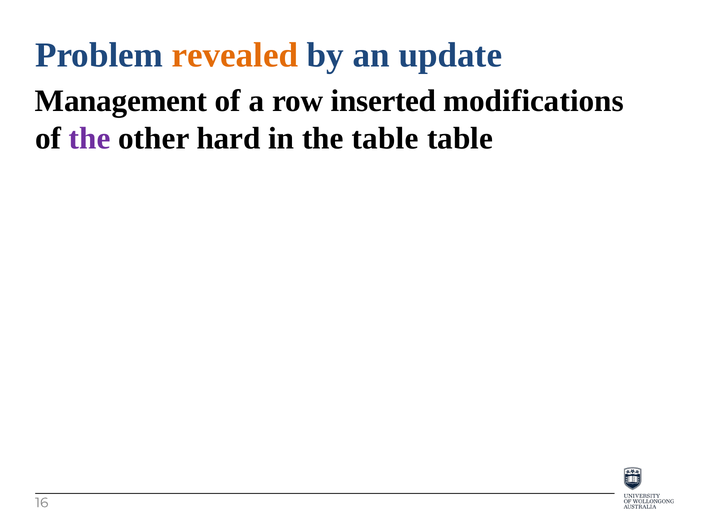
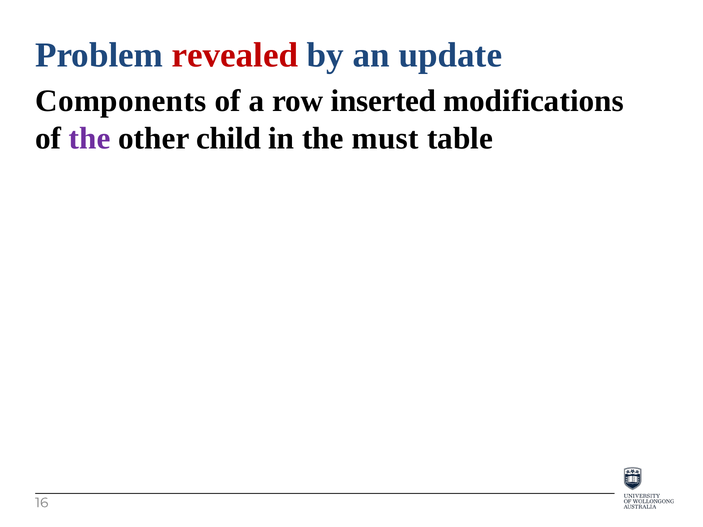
revealed colour: orange -> red
Management: Management -> Components
hard: hard -> child
the table: table -> must
